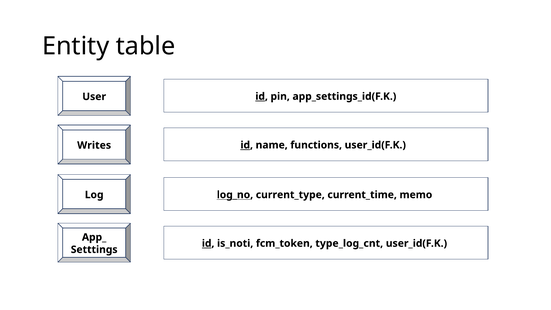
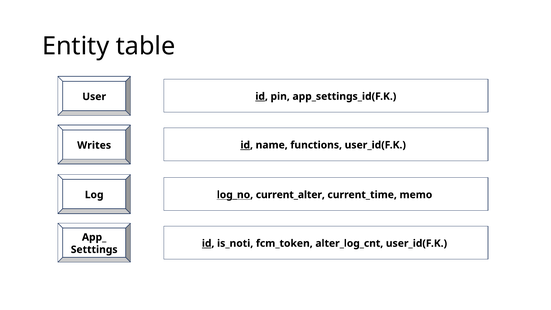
current_type: current_type -> current_alter
type_log_cnt: type_log_cnt -> alter_log_cnt
